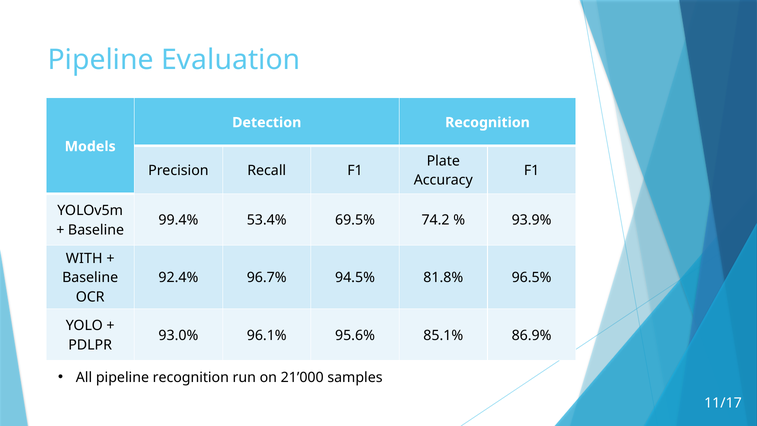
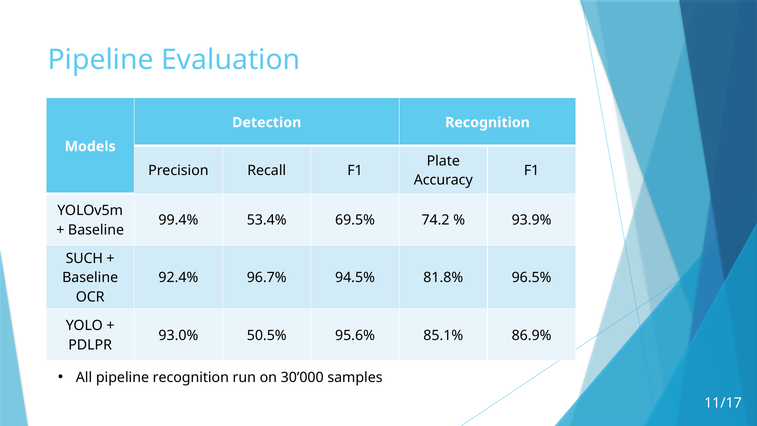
WITH: WITH -> SUCH
96.1%: 96.1% -> 50.5%
21’000: 21’000 -> 30’000
